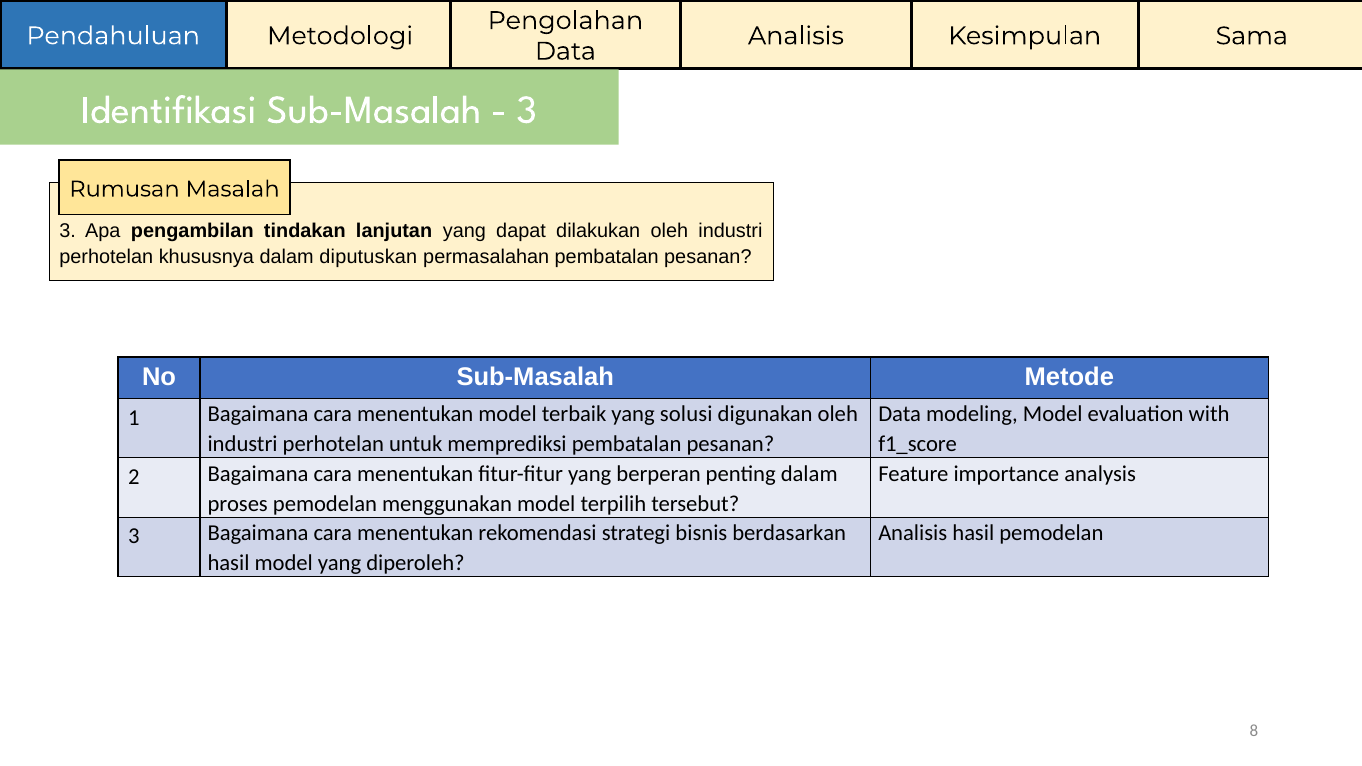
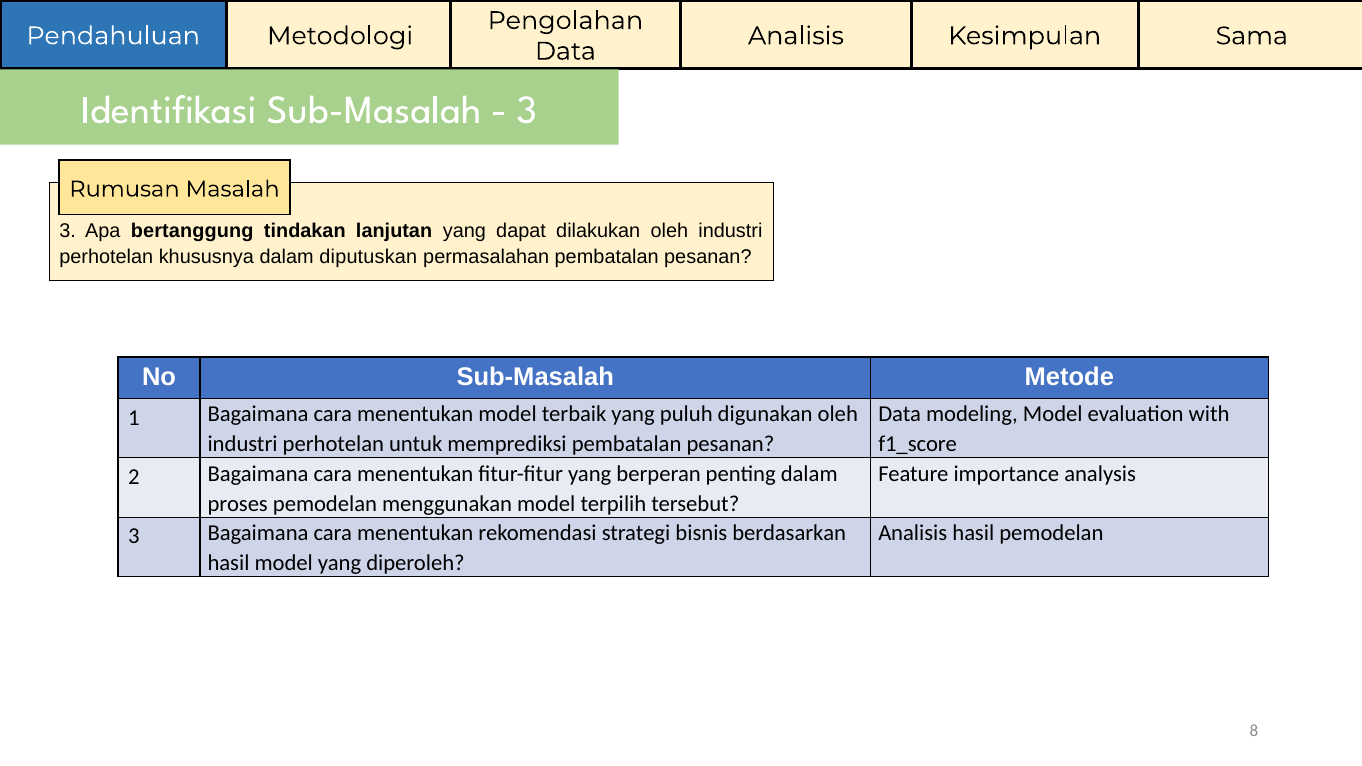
pengambilan: pengambilan -> bertanggung
solusi: solusi -> puluh
